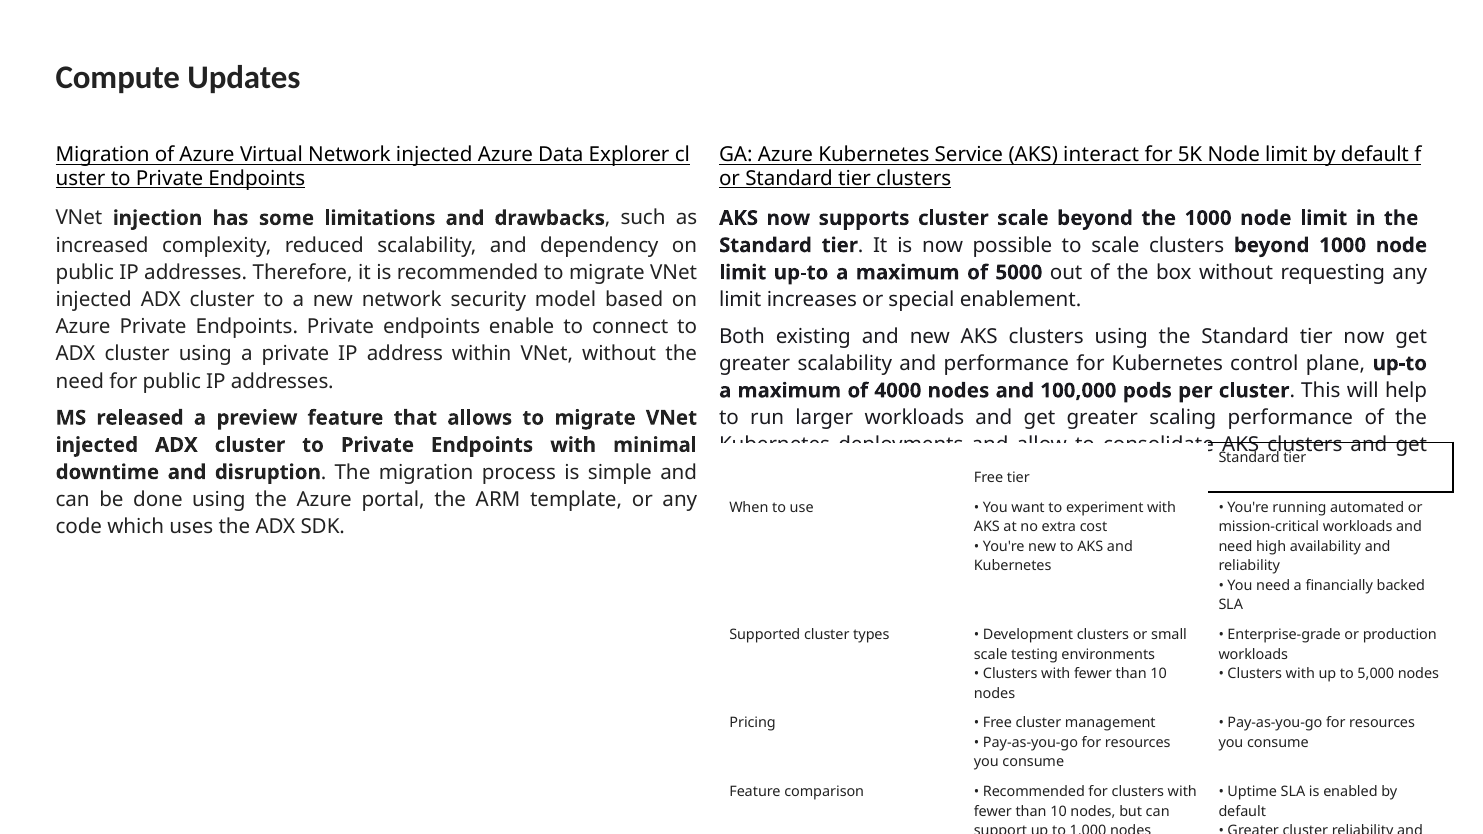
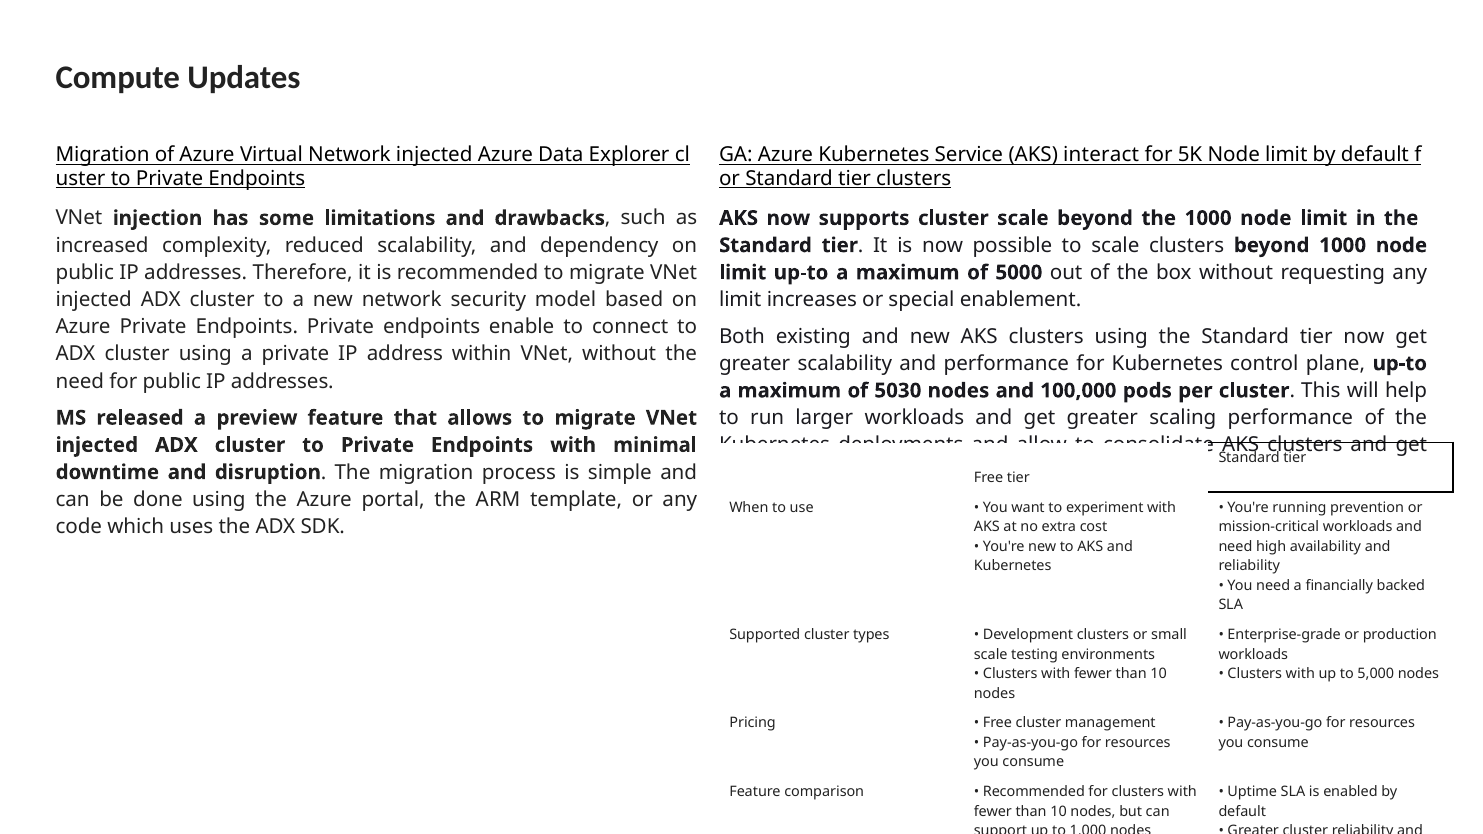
4000: 4000 -> 5030
automated: automated -> prevention
